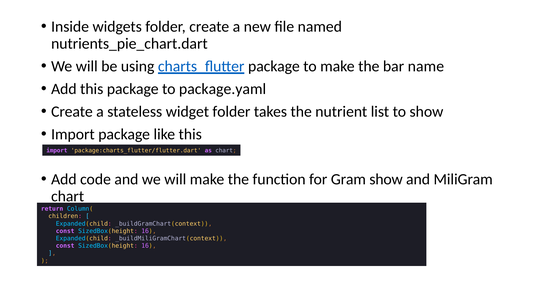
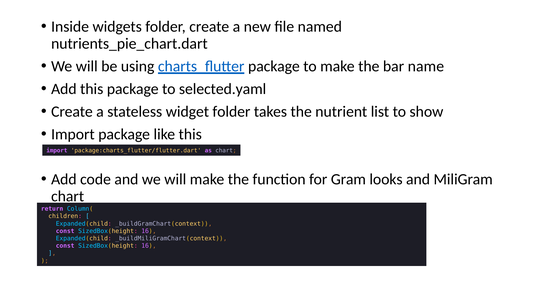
package.yaml: package.yaml -> selected.yaml
Gram show: show -> looks
